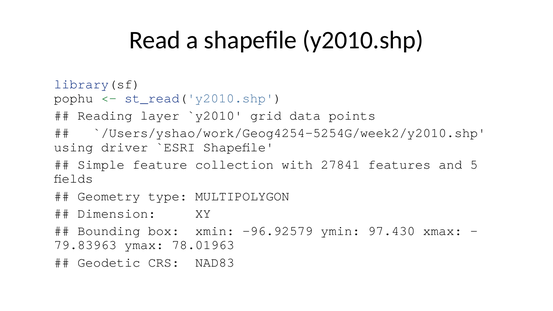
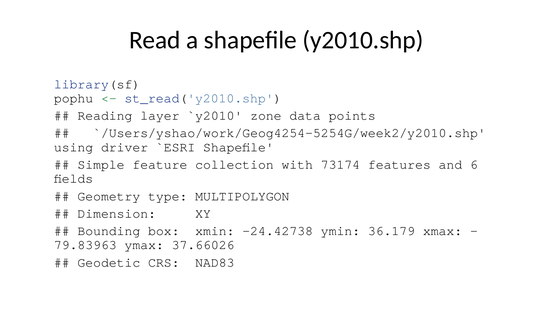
grid: grid -> zone
27841: 27841 -> 73174
5: 5 -> 6
-96.92579: -96.92579 -> -24.42738
97.430: 97.430 -> 36.179
78.01963: 78.01963 -> 37.66026
